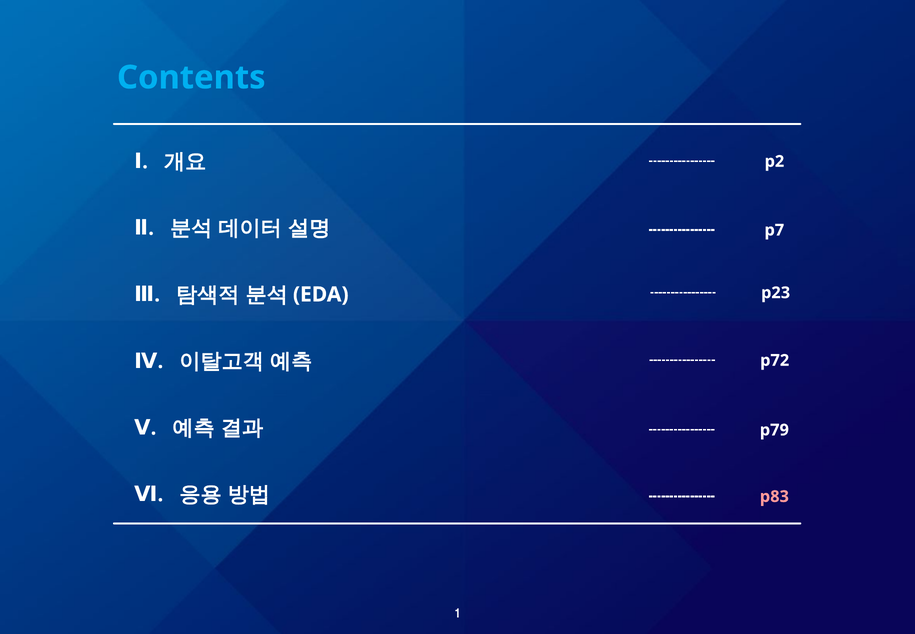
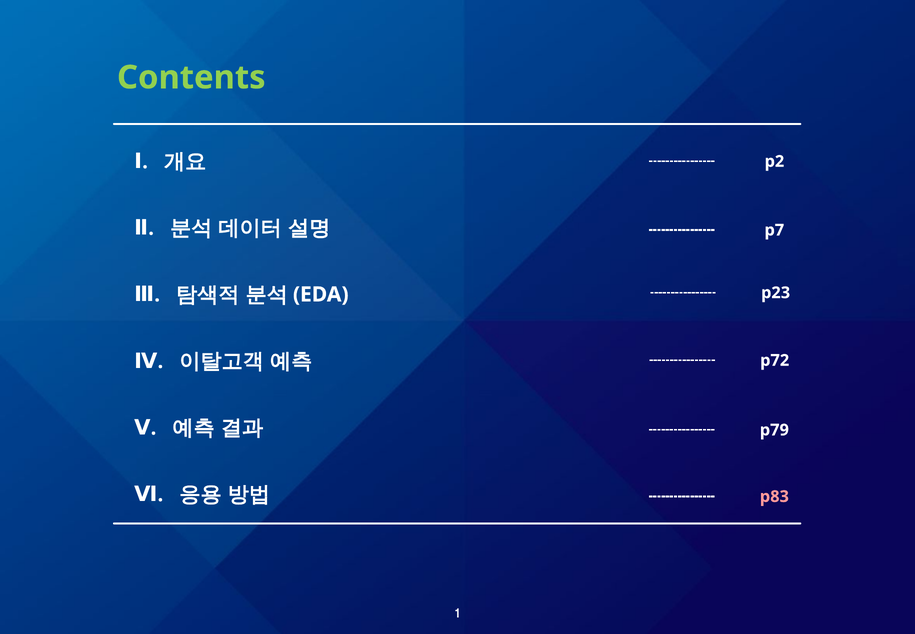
Contents colour: light blue -> light green
